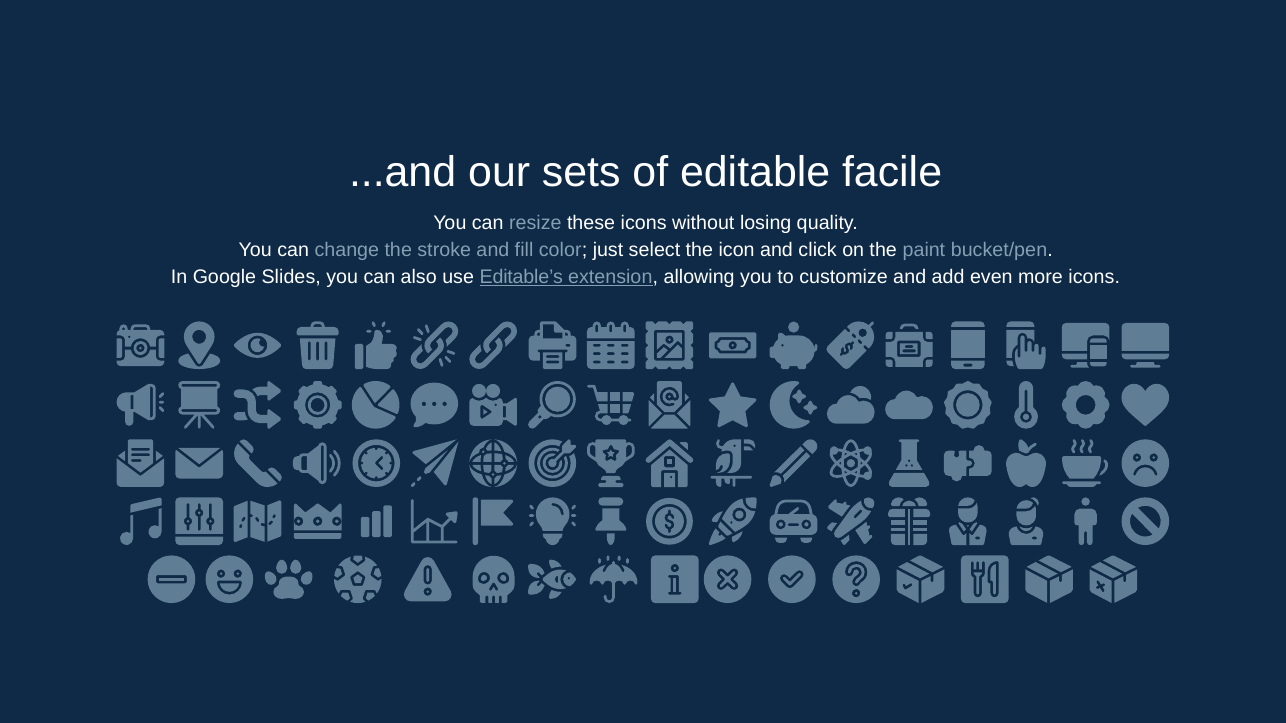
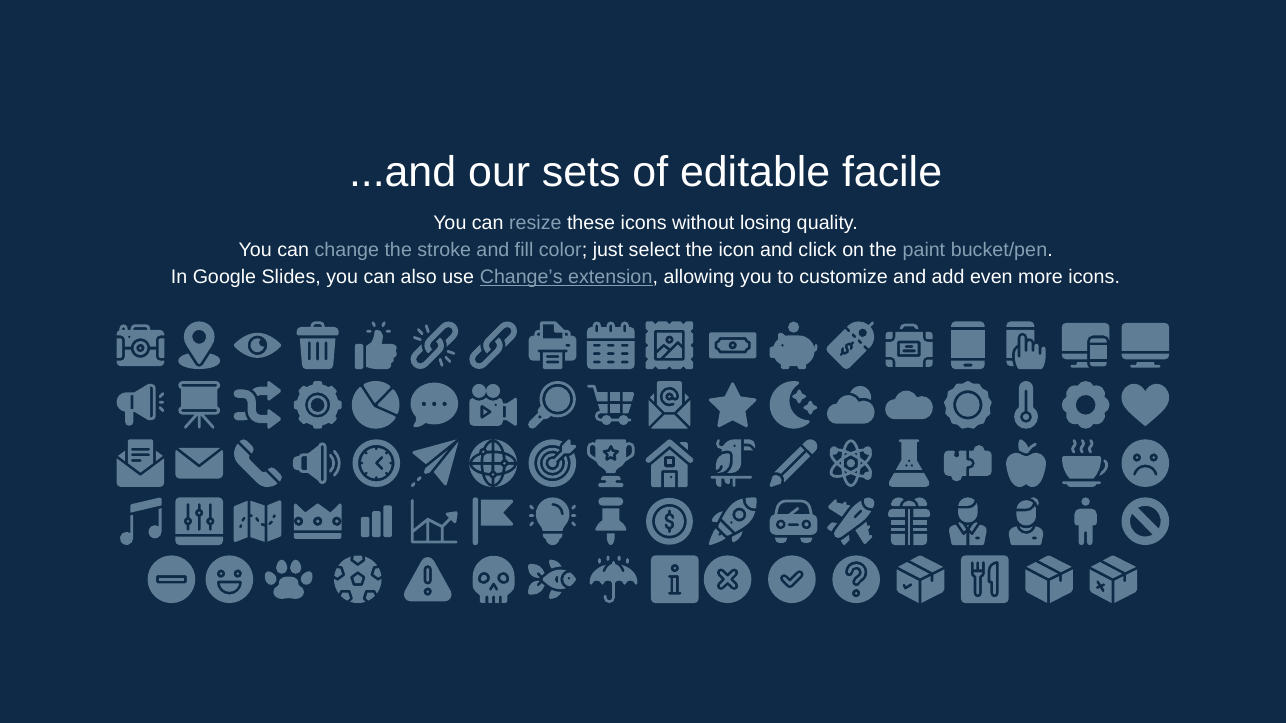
Editable’s: Editable’s -> Change’s
